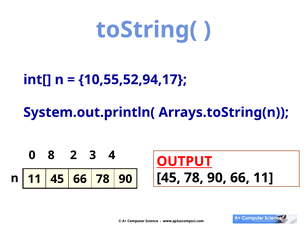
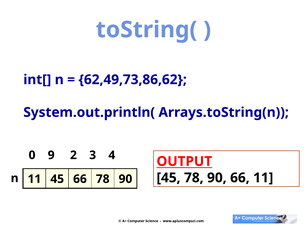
10,55,52,94,17: 10,55,52,94,17 -> 62,49,73,86,62
8: 8 -> 9
